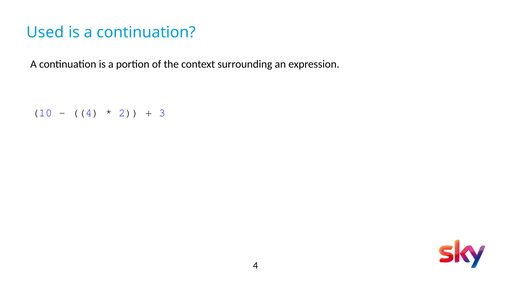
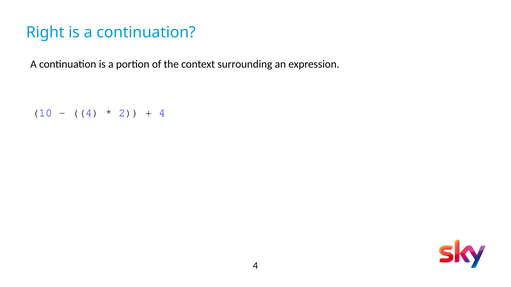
Used: Used -> Right
3 at (162, 113): 3 -> 4
